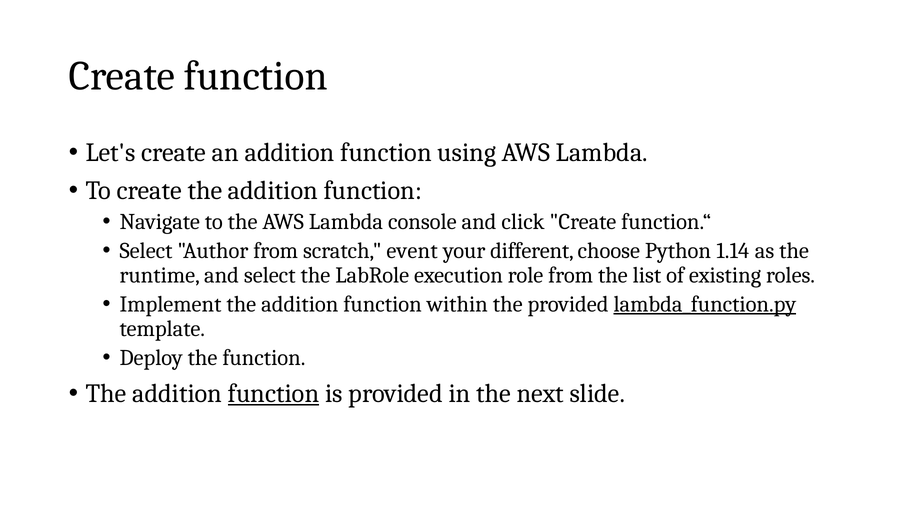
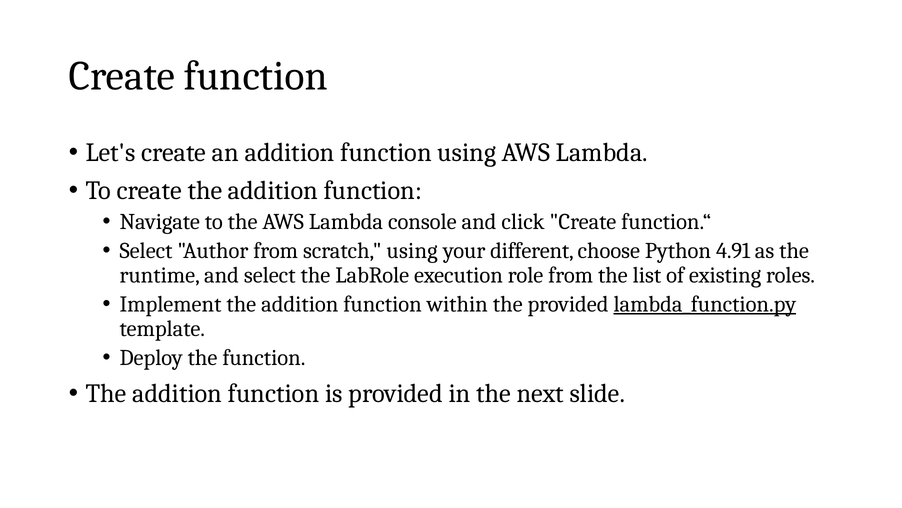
scratch event: event -> using
1.14: 1.14 -> 4.91
function at (274, 393) underline: present -> none
